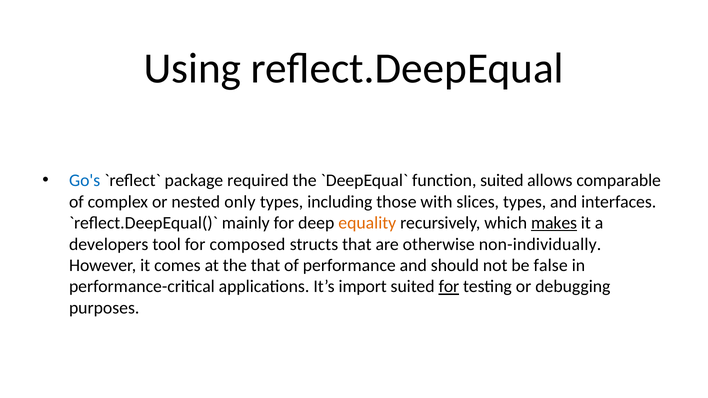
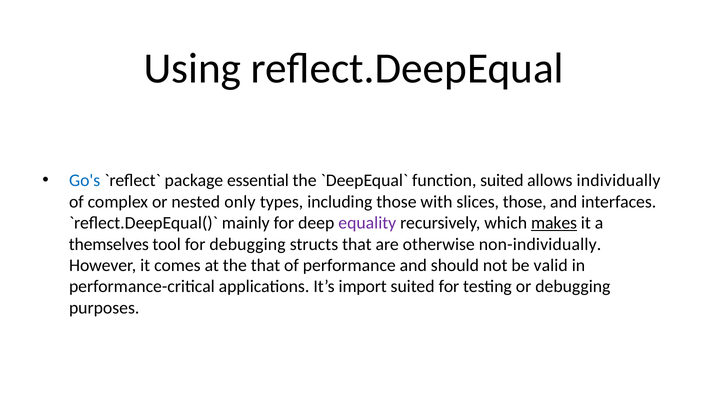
required: required -> essential
comparable: comparable -> individually
slices types: types -> those
equality colour: orange -> purple
developers: developers -> themselves
for composed: composed -> debugging
false: false -> valid
for at (449, 287) underline: present -> none
